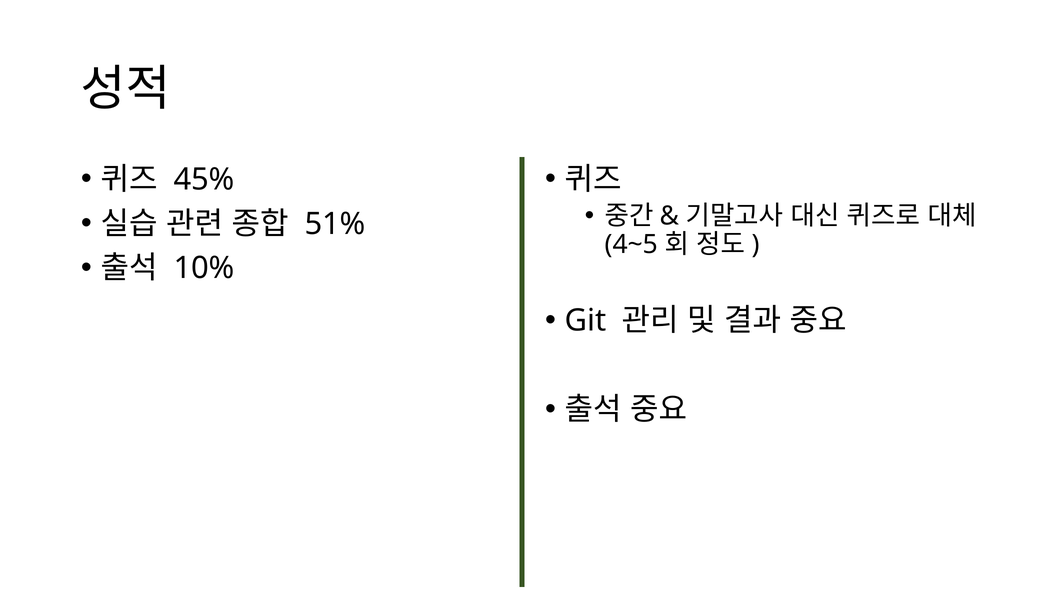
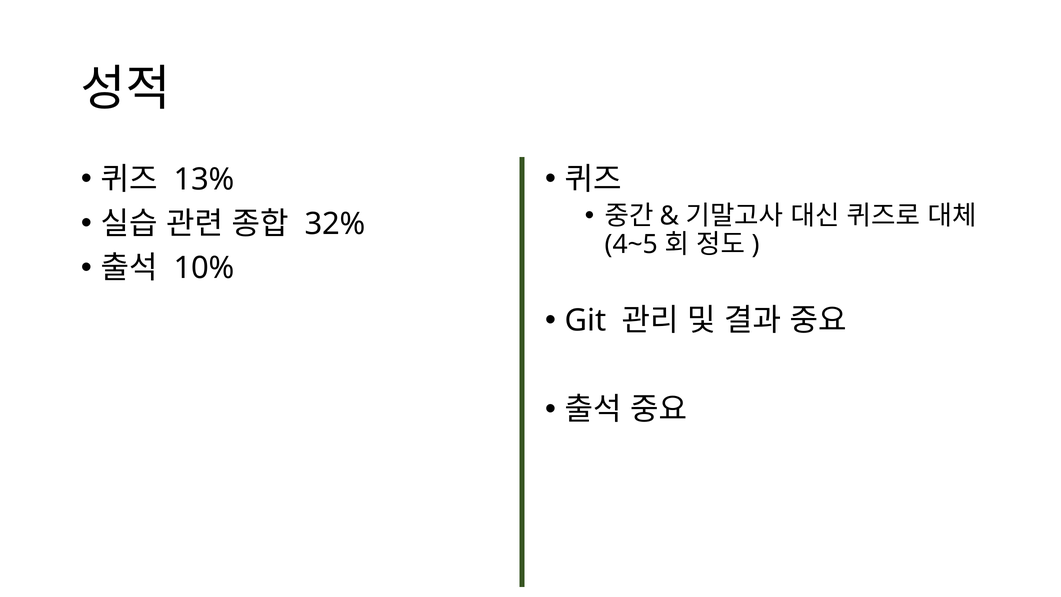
45%: 45% -> 13%
51%: 51% -> 32%
